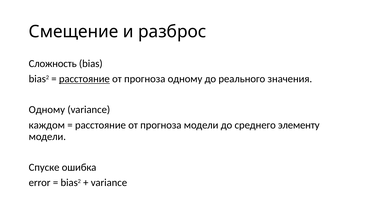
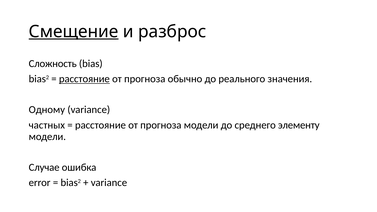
Смещение underline: none -> present
прогноза одному: одному -> обычно
каждом: каждом -> частных
Спуске: Спуске -> Случае
